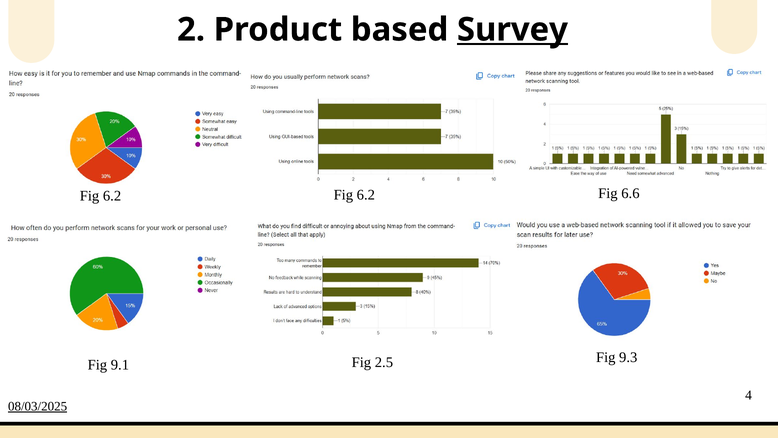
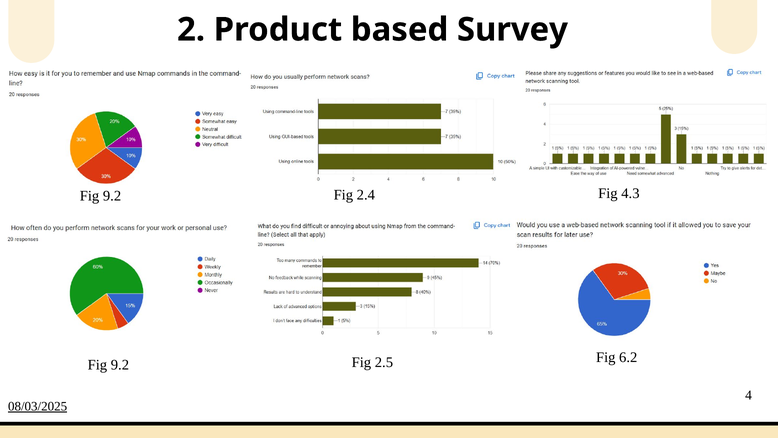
Survey underline: present -> none
6.2 at (366, 195): 6.2 -> 2.4
6.6: 6.6 -> 4.3
6.2 at (112, 196): 6.2 -> 9.2
9.3: 9.3 -> 6.2
9.1 at (120, 365): 9.1 -> 9.2
